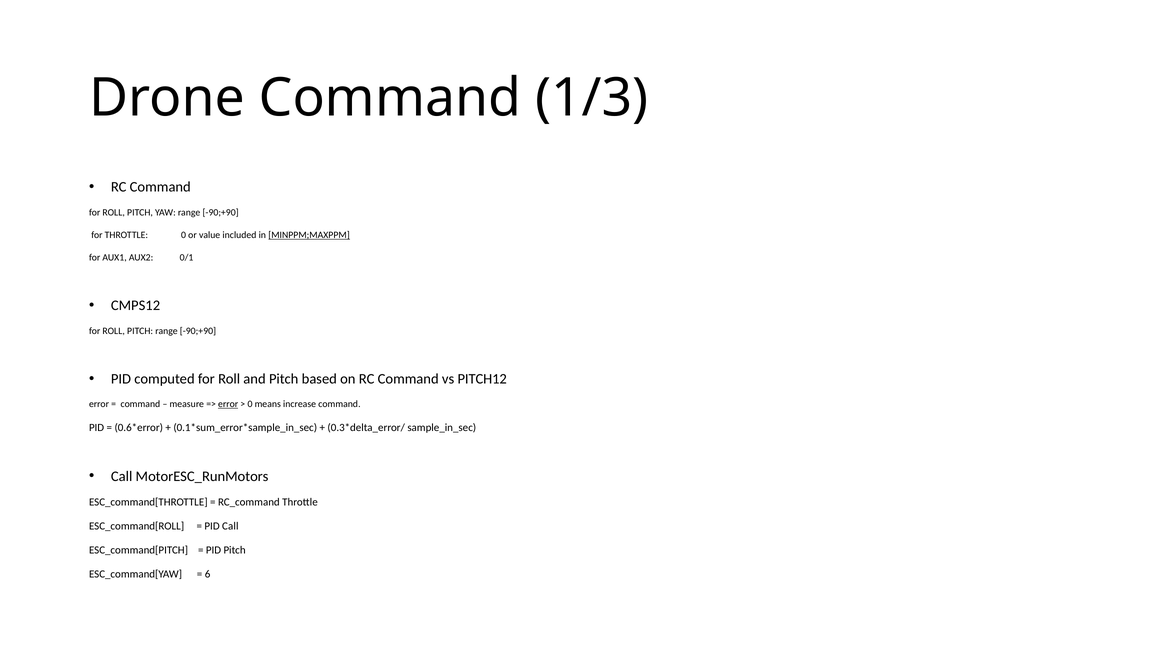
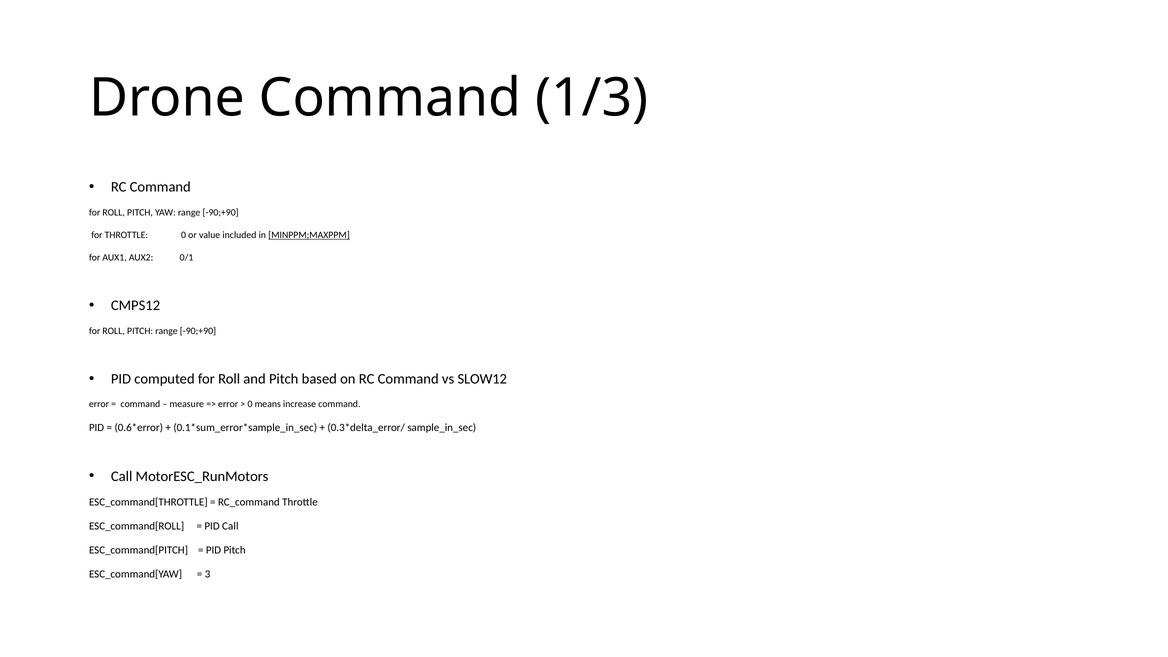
PITCH12: PITCH12 -> SLOW12
error at (228, 404) underline: present -> none
6: 6 -> 3
